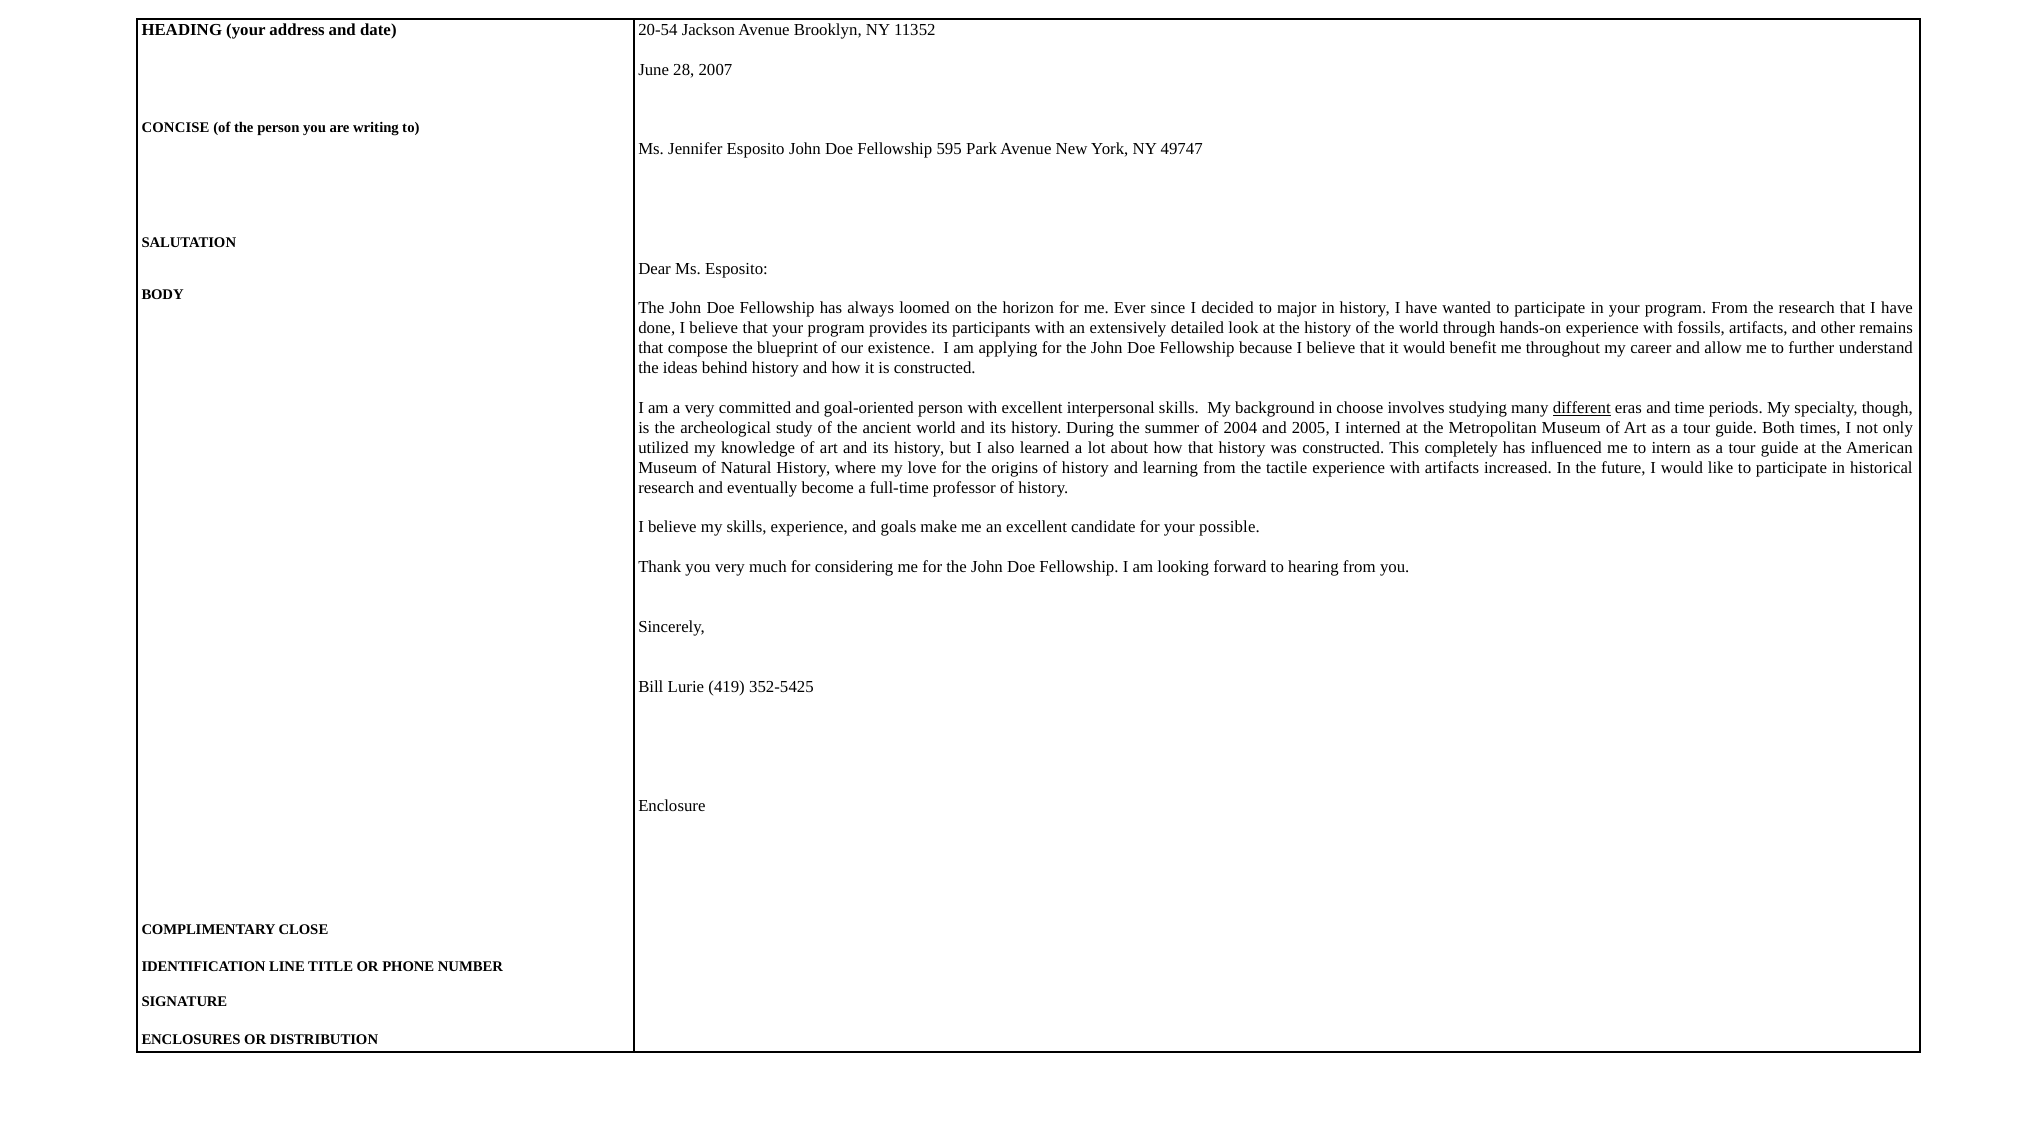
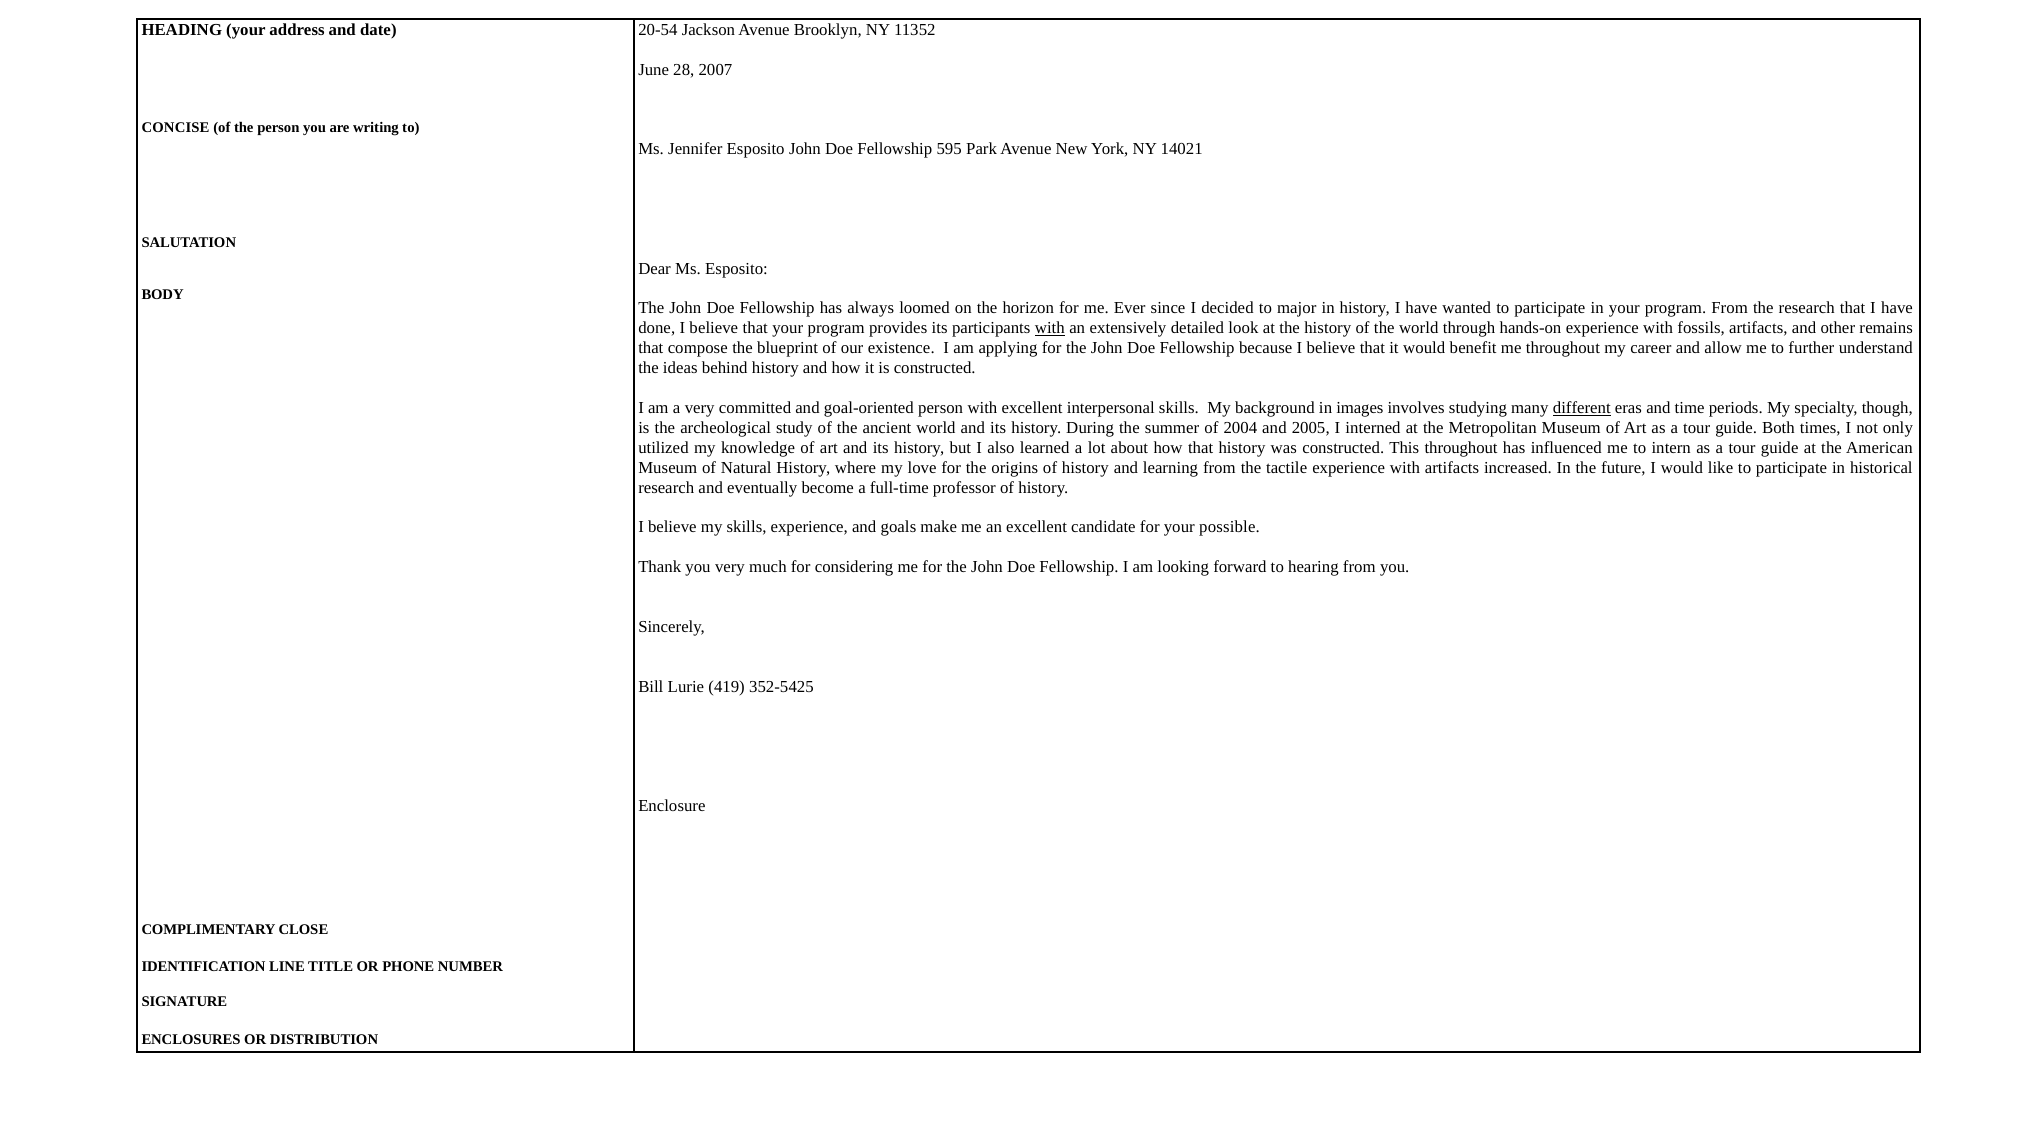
49747: 49747 -> 14021
with at (1050, 328) underline: none -> present
choose: choose -> images
This completely: completely -> throughout
